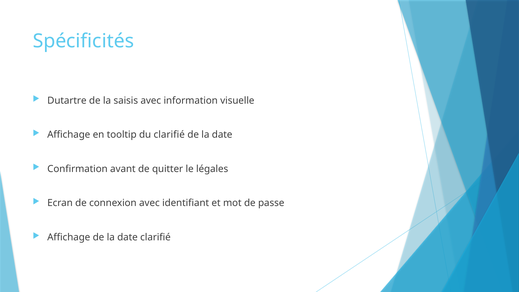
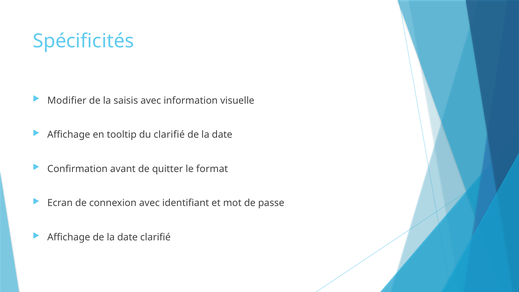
Dutartre: Dutartre -> Modifier
légales: légales -> format
